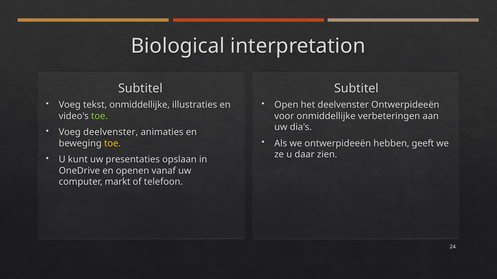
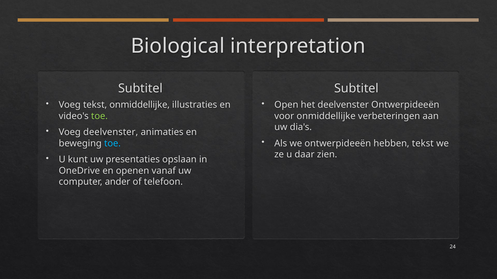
hebben geeft: geeft -> tekst
toe at (112, 144) colour: yellow -> light blue
markt: markt -> ander
